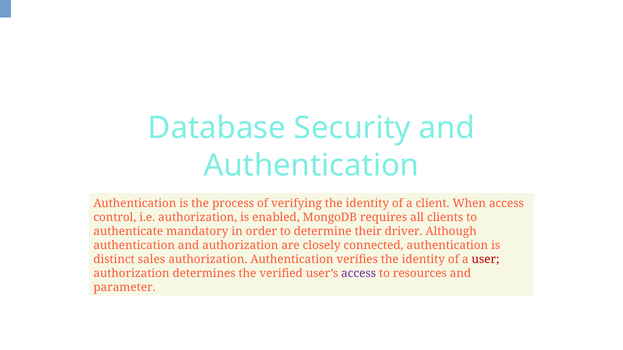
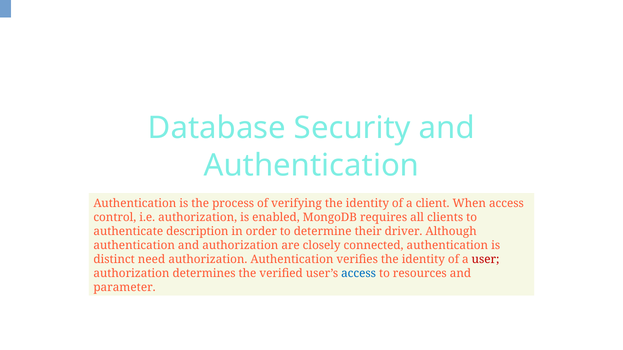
mandatory: mandatory -> description
sales: sales -> need
access at (359, 273) colour: purple -> blue
